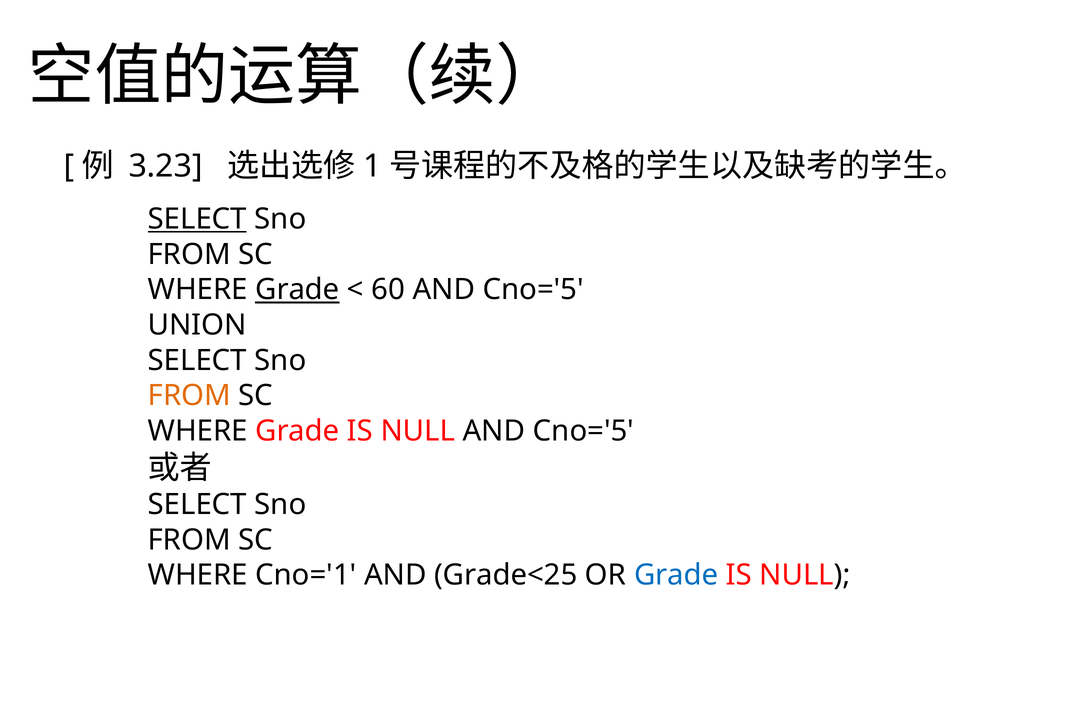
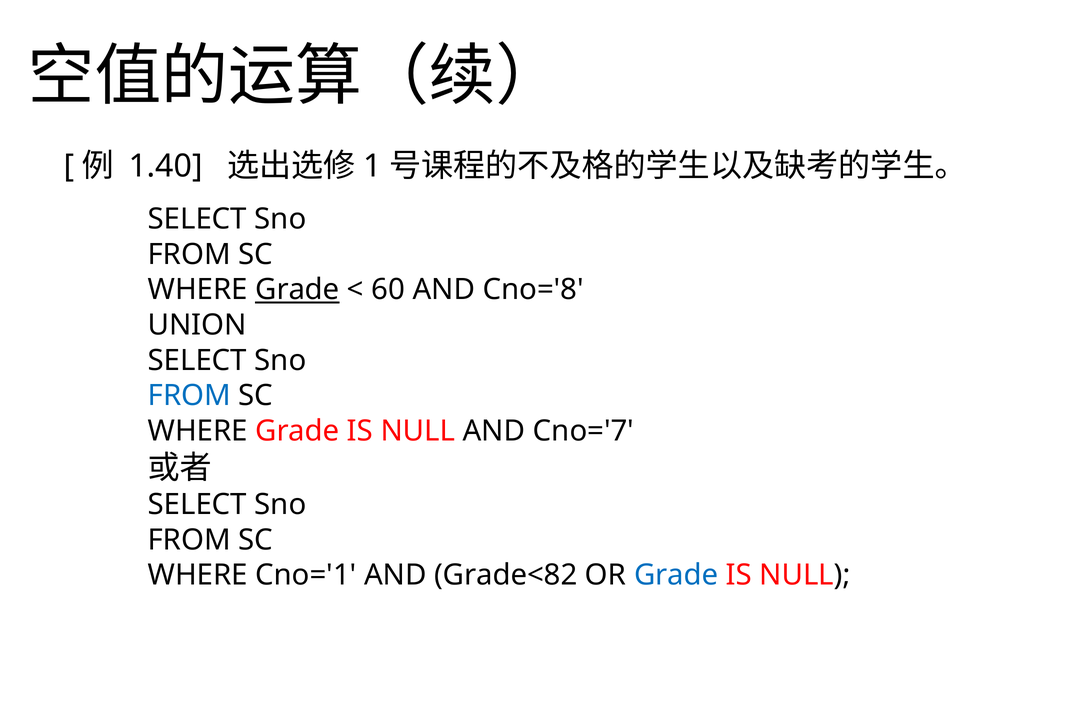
3.23: 3.23 -> 1.40
SELECT at (197, 219) underline: present -> none
60 AND Cno='5: Cno='5 -> Cno='8
FROM at (189, 396) colour: orange -> blue
NULL AND Cno='5: Cno='5 -> Cno='7
Grade<25: Grade<25 -> Grade<82
